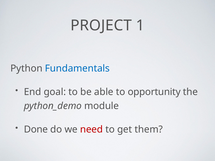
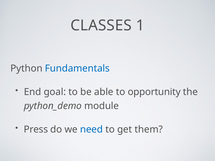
PROJECT: PROJECT -> CLASSES
Done: Done -> Press
need colour: red -> blue
